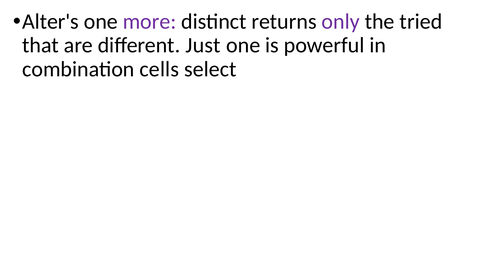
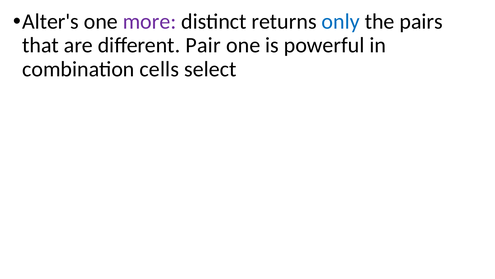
only colour: purple -> blue
tried: tried -> pairs
Just: Just -> Pair
